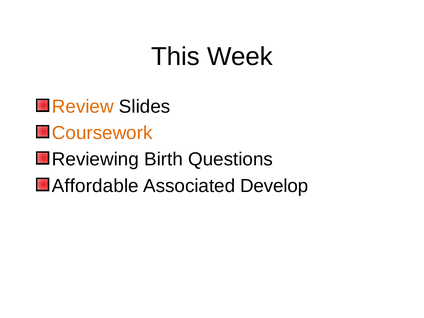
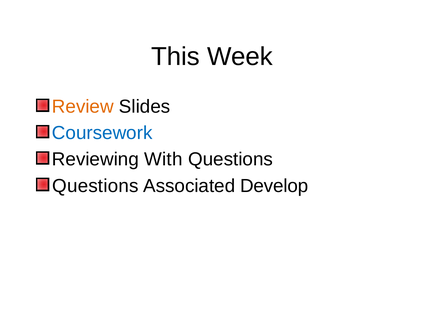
Coursework colour: orange -> blue
Birth: Birth -> With
Affordable at (95, 186): Affordable -> Questions
